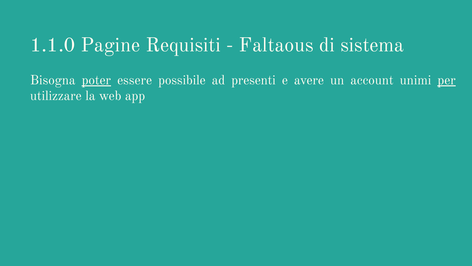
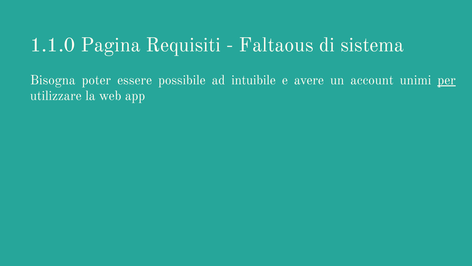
Pagine: Pagine -> Pagina
poter underline: present -> none
presenti: presenti -> intuibile
